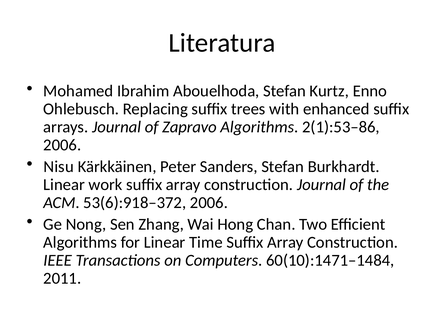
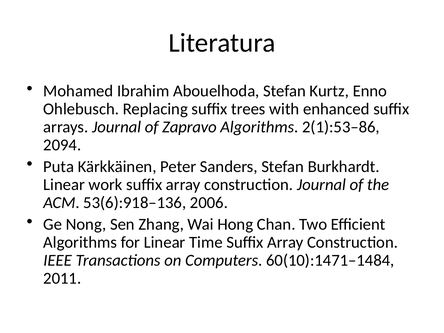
2006 at (62, 145): 2006 -> 2094
Nisu: Nisu -> Puta
53(6):918–372: 53(6):918–372 -> 53(6):918–136
